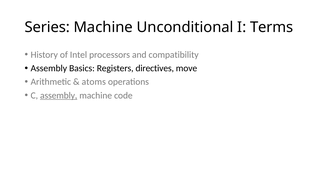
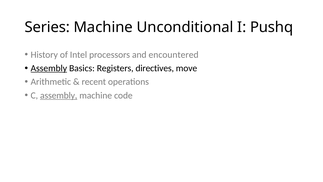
Terms: Terms -> Pushq
compatibility: compatibility -> encountered
Assembly at (49, 68) underline: none -> present
atoms: atoms -> recent
